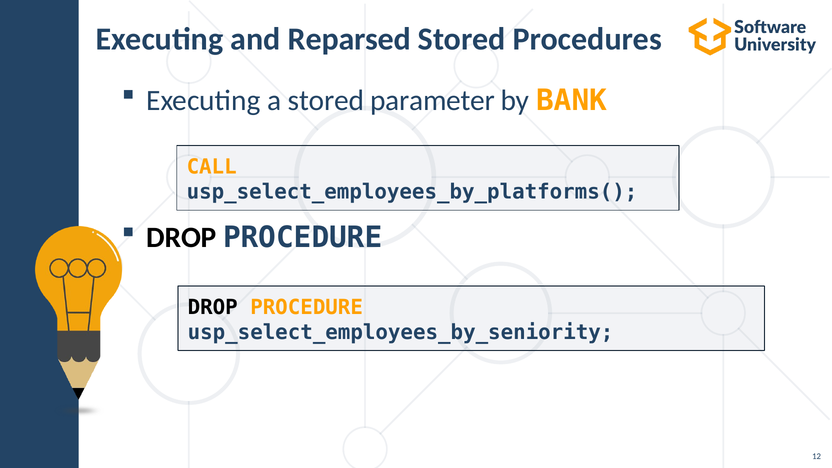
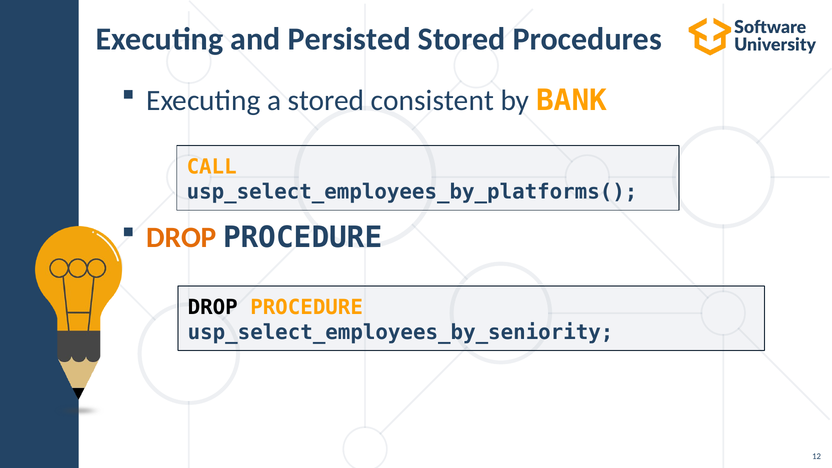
Reparsed: Reparsed -> Persisted
parameter: parameter -> consistent
DROP at (181, 238) colour: black -> orange
